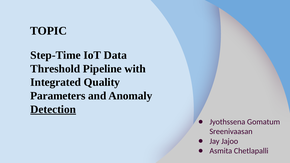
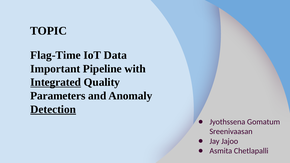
Step-Time: Step-Time -> Flag-Time
Threshold: Threshold -> Important
Integrated underline: none -> present
